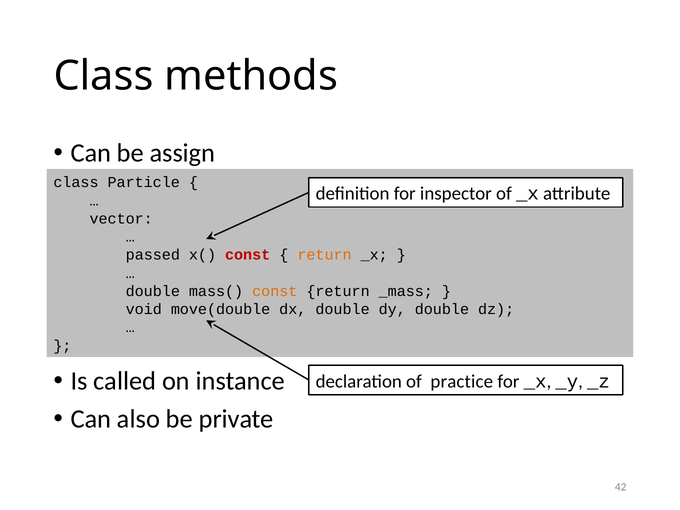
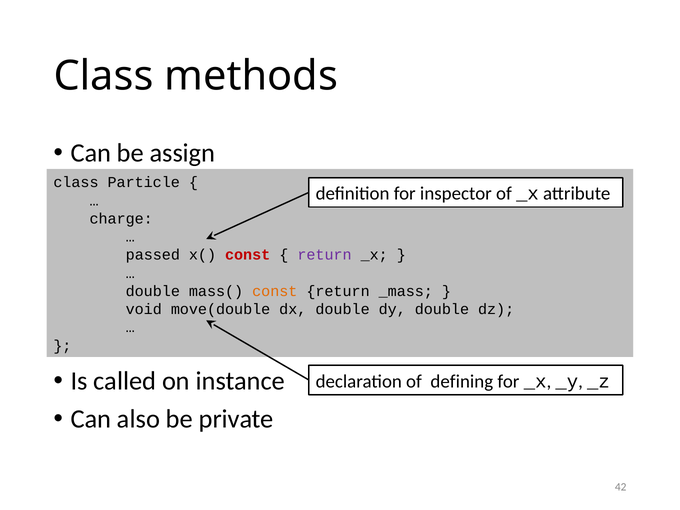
vector: vector -> charge
return at (325, 255) colour: orange -> purple
practice: practice -> defining
